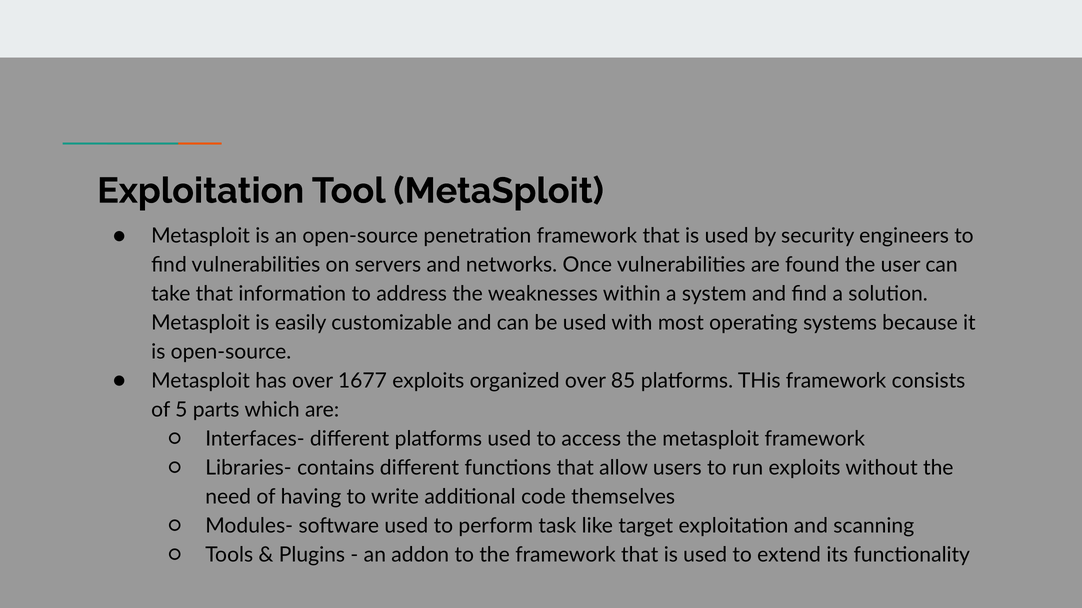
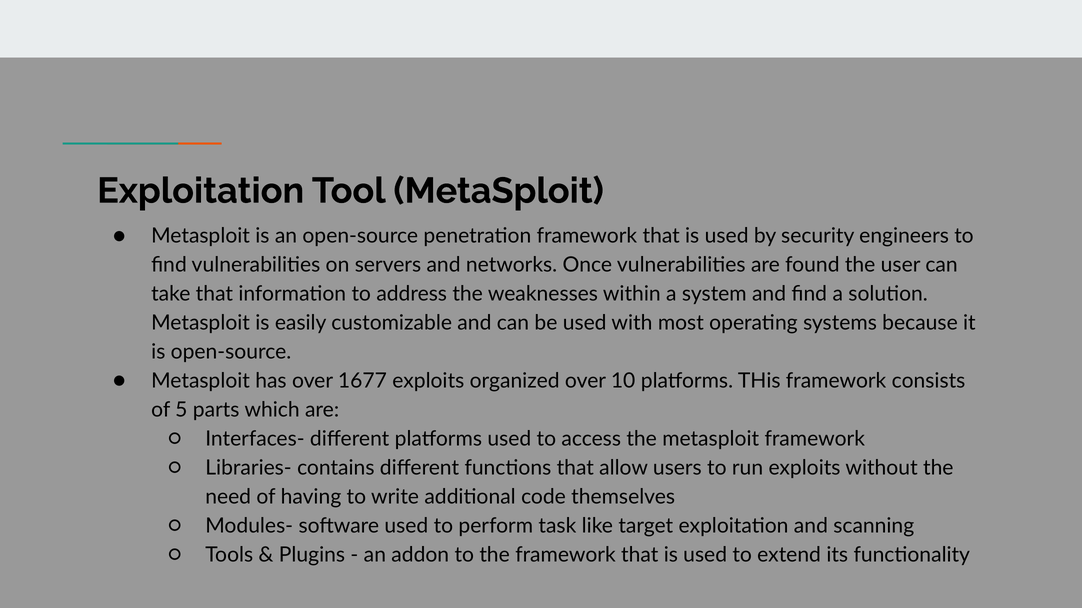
85: 85 -> 10
